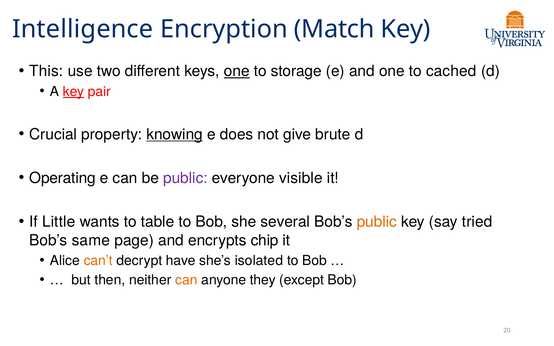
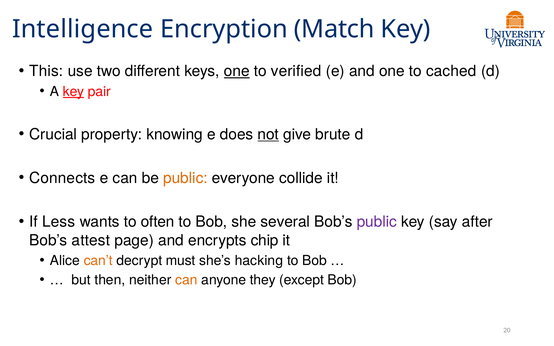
storage: storage -> verified
knowing underline: present -> none
not underline: none -> present
Operating: Operating -> Connects
public at (185, 178) colour: purple -> orange
visible: visible -> collide
Little: Little -> Less
table: table -> often
public at (377, 222) colour: orange -> purple
tried: tried -> after
same: same -> attest
have: have -> must
isolated: isolated -> hacking
